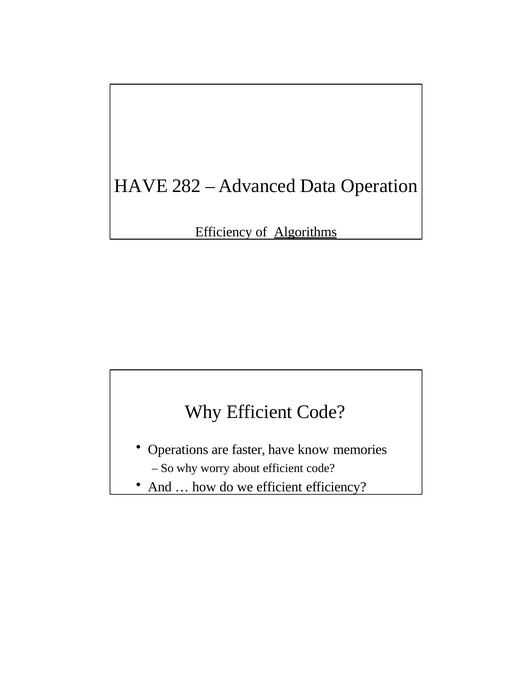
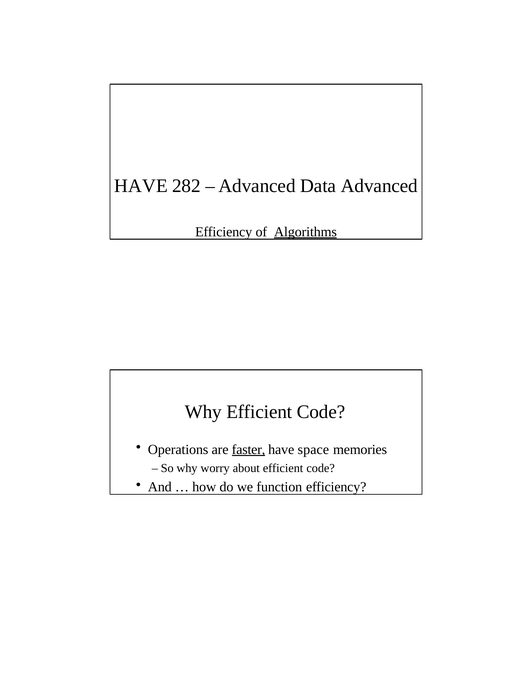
Data Operation: Operation -> Advanced
faster underline: none -> present
know: know -> space
we efficient: efficient -> function
